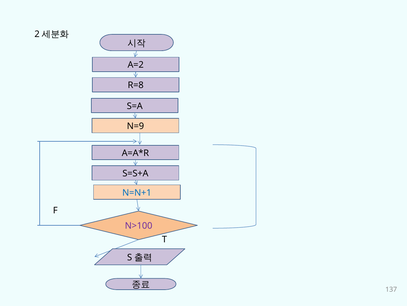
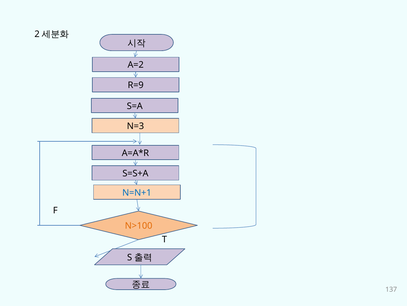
R=8: R=8 -> R=9
N=9: N=9 -> N=3
N>100 colour: purple -> orange
